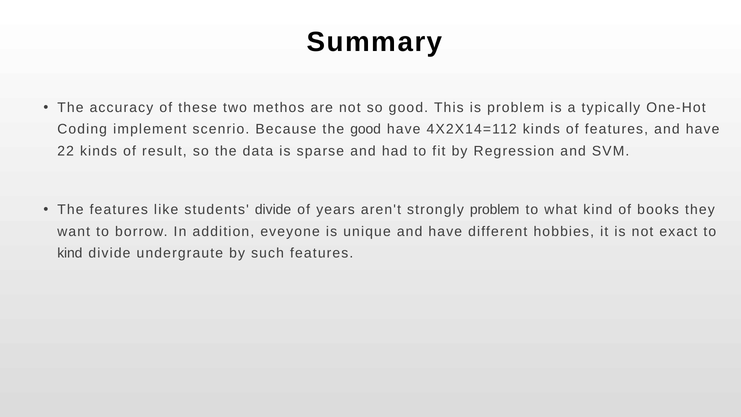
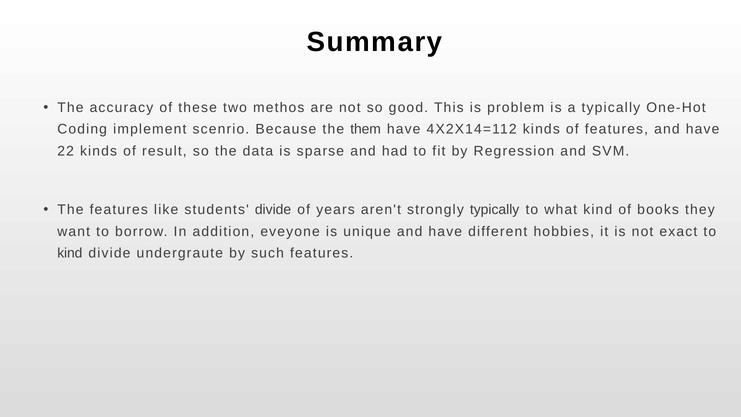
the good: good -> them
strongly problem: problem -> typically
